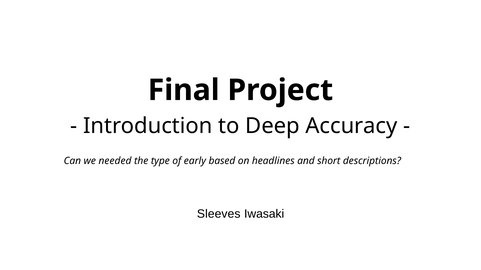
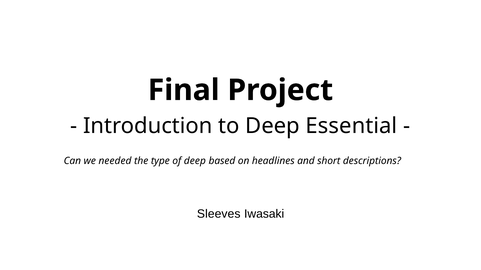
Accuracy: Accuracy -> Essential
of early: early -> deep
